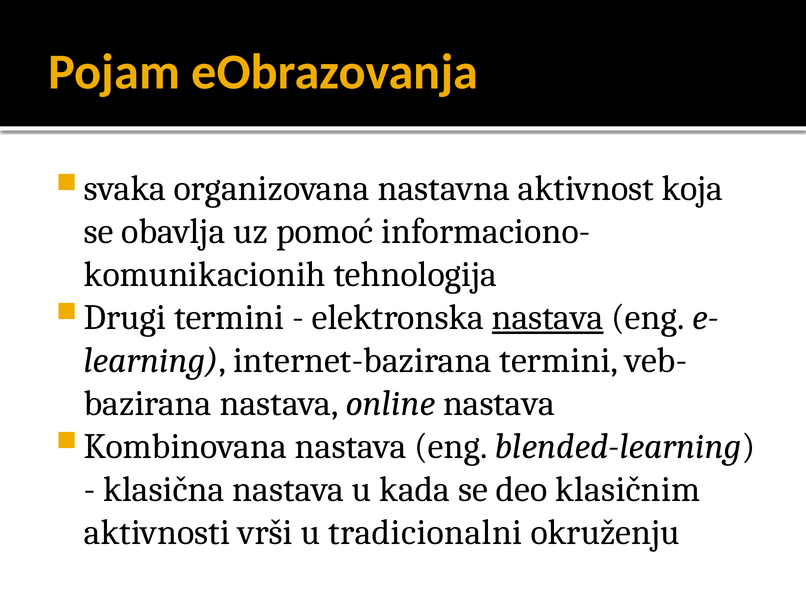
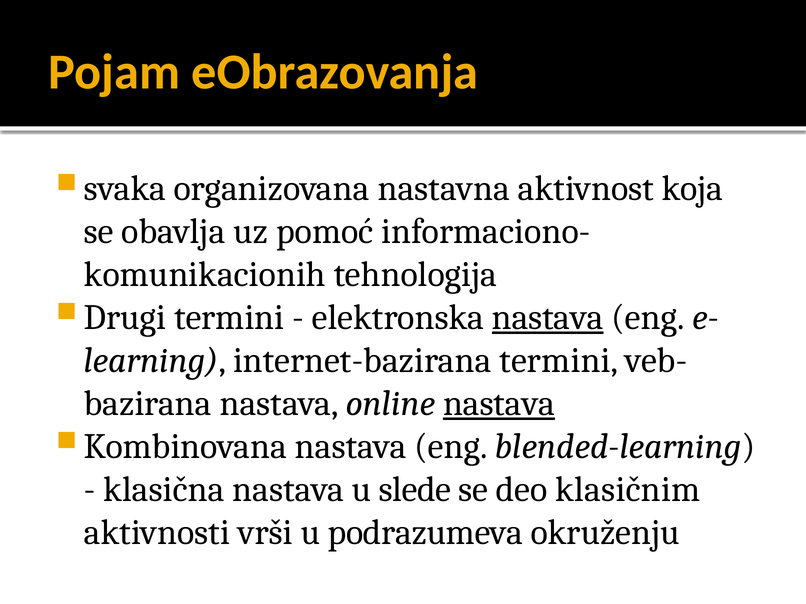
nastava at (499, 404) underline: none -> present
kada: kada -> slede
tradicionalni: tradicionalni -> podrazumeva
